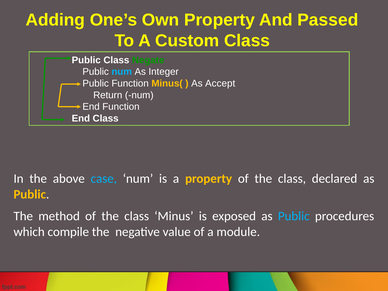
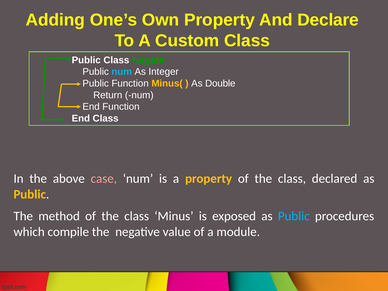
Passed: Passed -> Declare
Accept: Accept -> Double
case colour: light blue -> pink
